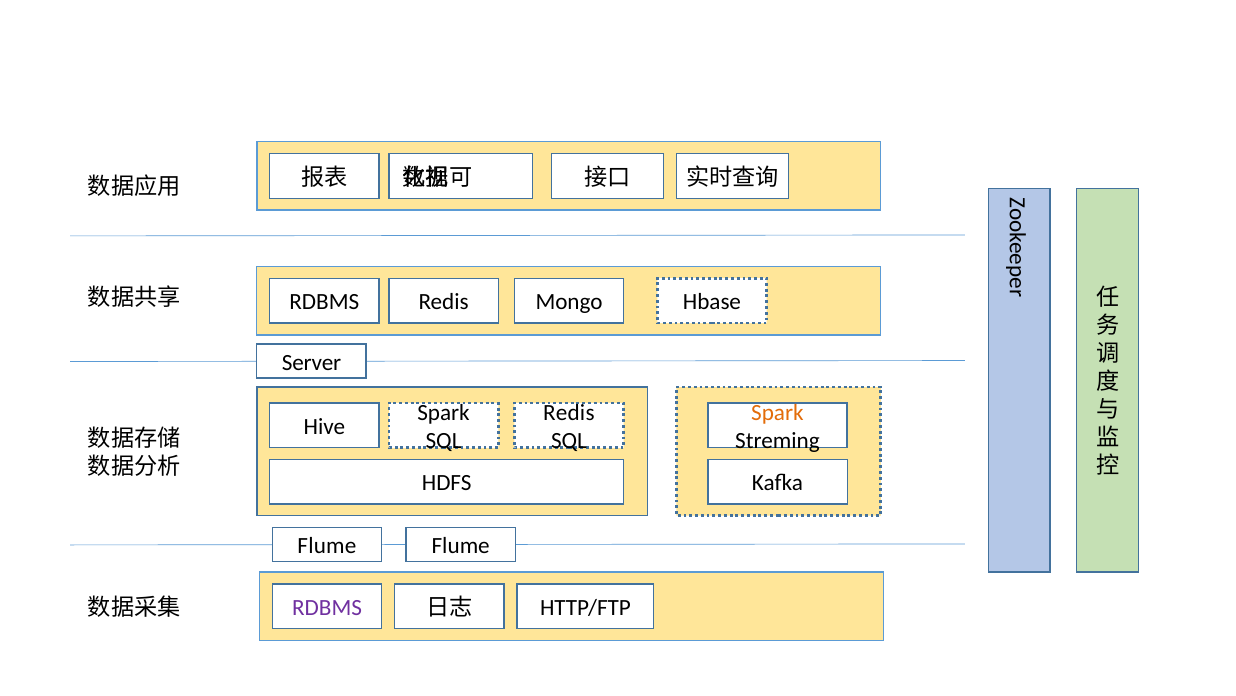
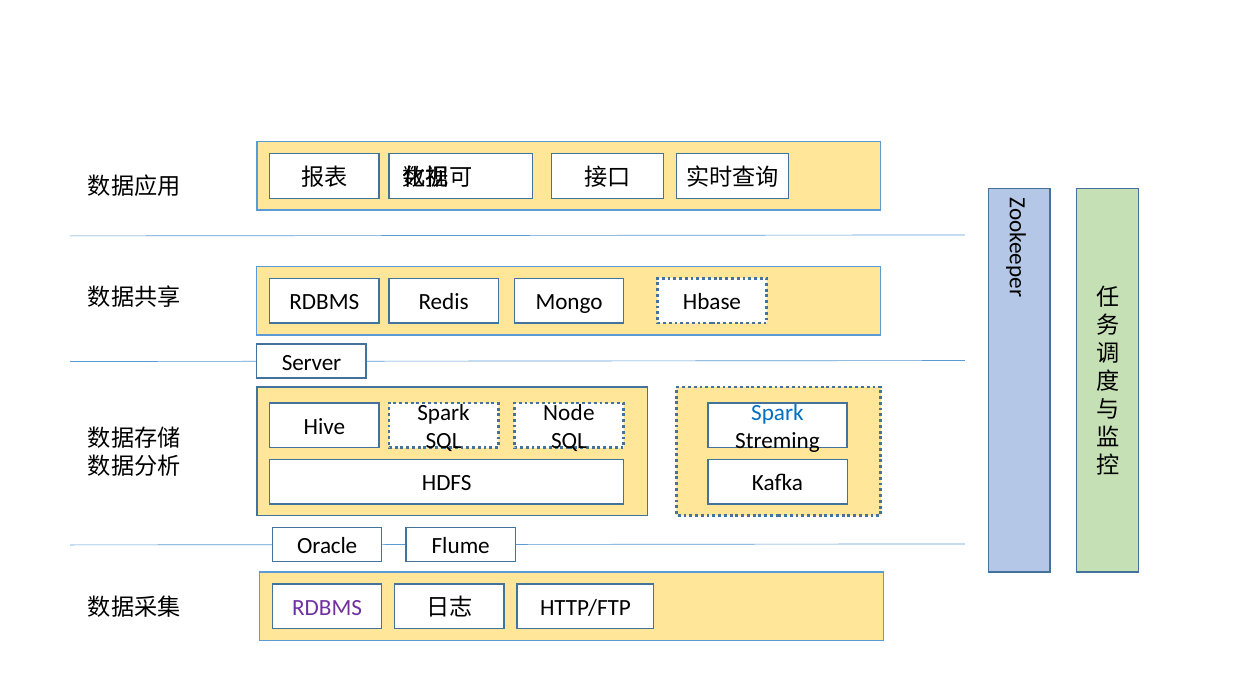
Redis at (569, 413): Redis -> Node
Spark at (777, 413) colour: orange -> blue
Flume at (327, 545): Flume -> Oracle
